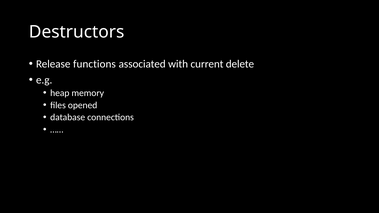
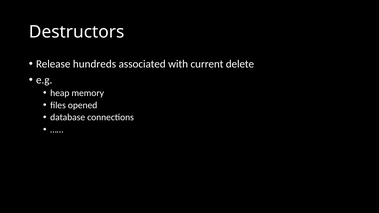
functions: functions -> hundreds
